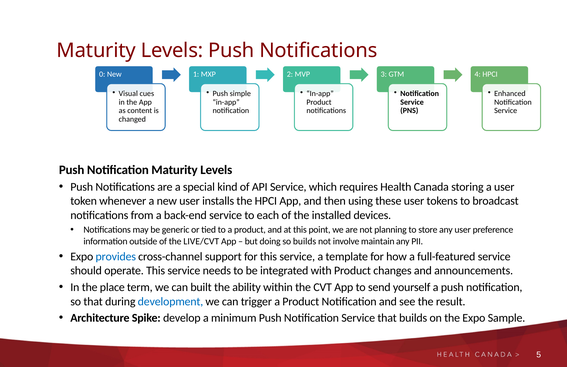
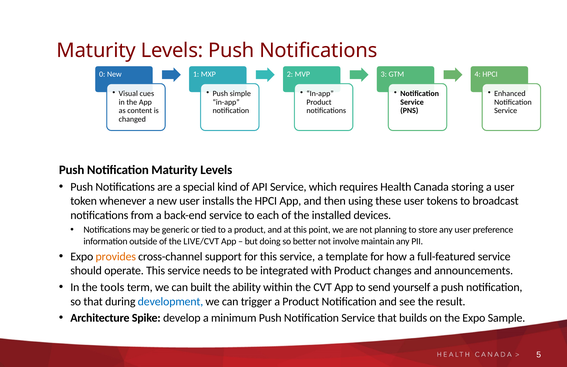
so builds: builds -> better
provides colour: blue -> orange
place: place -> tools
